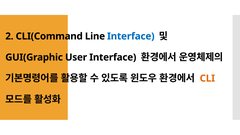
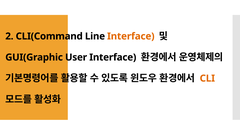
Interface at (131, 36) colour: blue -> orange
